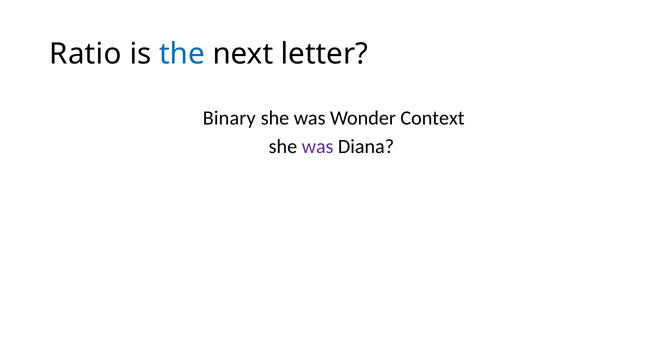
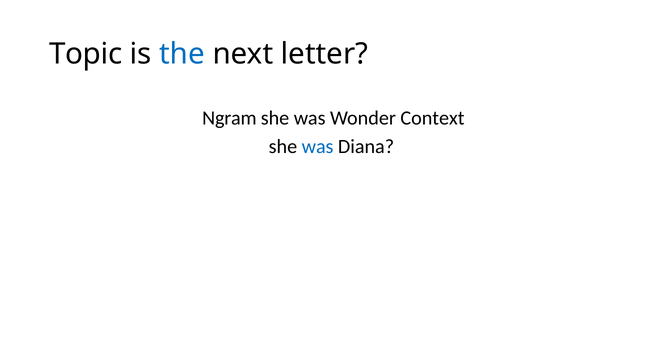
Ratio: Ratio -> Topic
Binary: Binary -> Ngram
was at (318, 146) colour: purple -> blue
